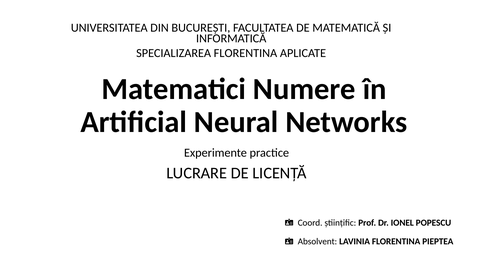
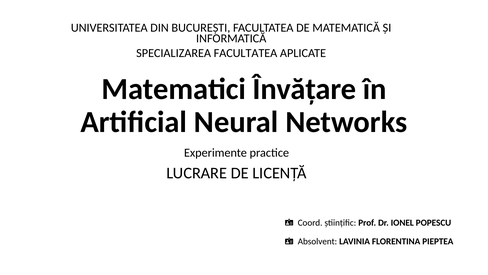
SPECIALIZAREA FLORENTINA: FLORENTINA -> FACULTATEA
Numere: Numere -> Învățare
